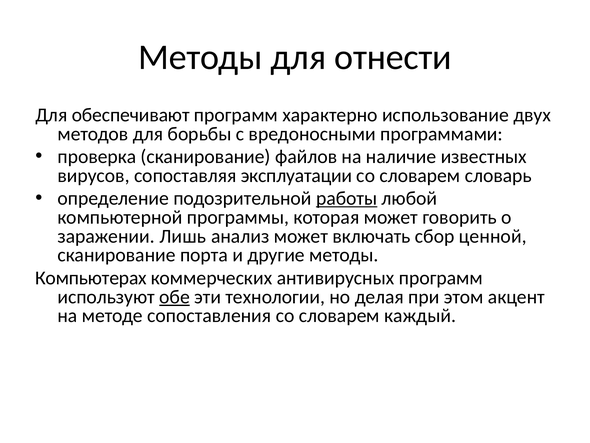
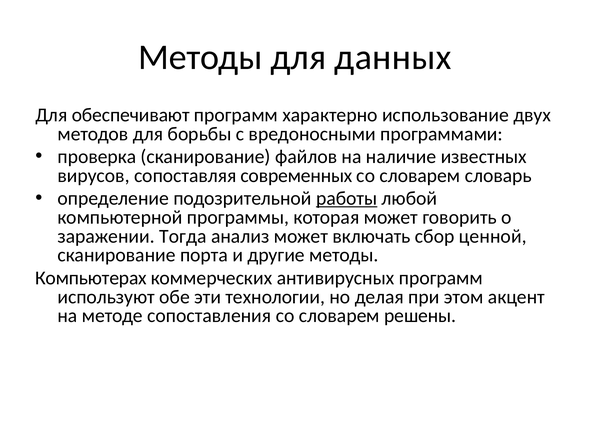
отнести: отнести -> данных
эксплуатации: эксплуатации -> современных
Лишь: Лишь -> Тогда
обе underline: present -> none
каждый: каждый -> решены
